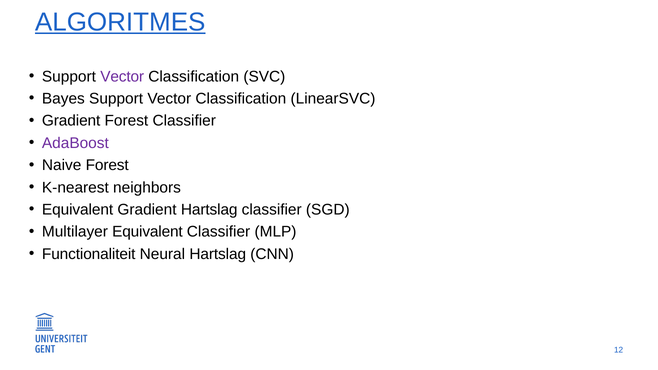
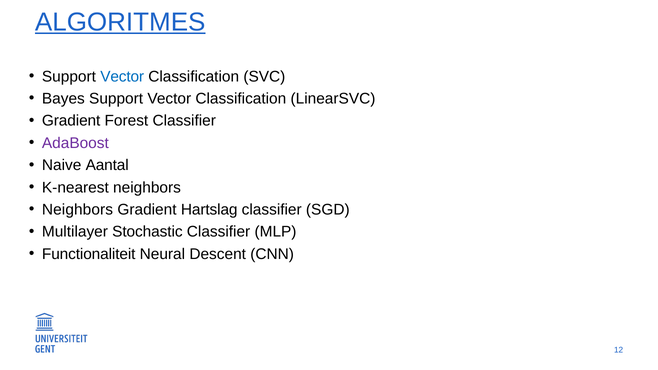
Vector at (122, 76) colour: purple -> blue
Naive Forest: Forest -> Aantal
Equivalent at (78, 210): Equivalent -> Neighbors
Multilayer Equivalent: Equivalent -> Stochastic
Neural Hartslag: Hartslag -> Descent
